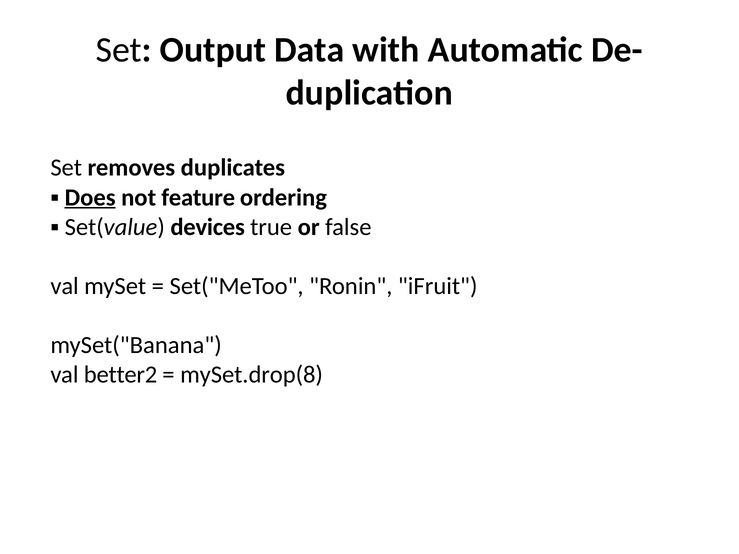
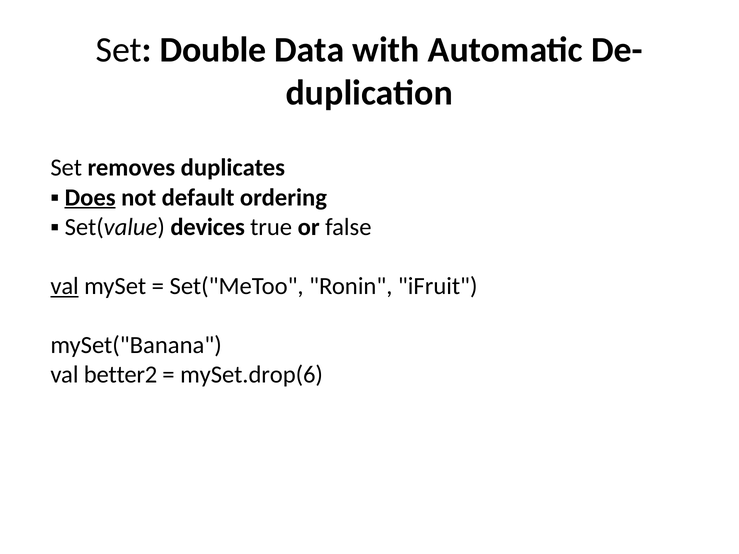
Output: Output -> Double
feature: feature -> default
val at (65, 286) underline: none -> present
mySet.drop(8: mySet.drop(8 -> mySet.drop(6
